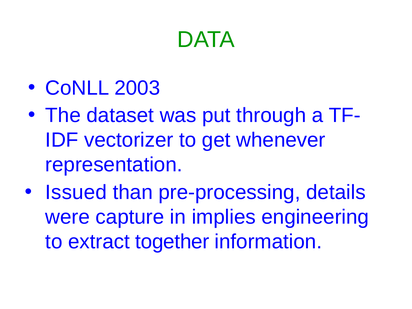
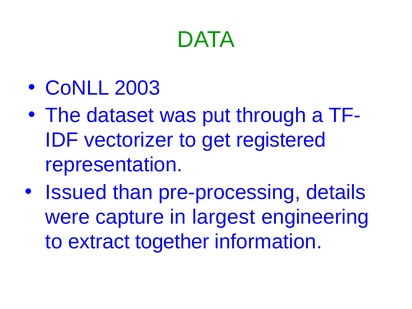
whenever: whenever -> registered
implies: implies -> largest
